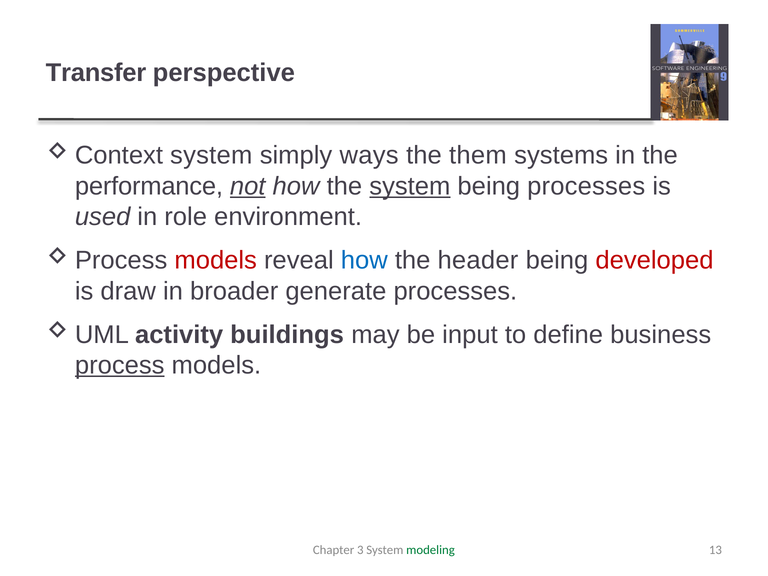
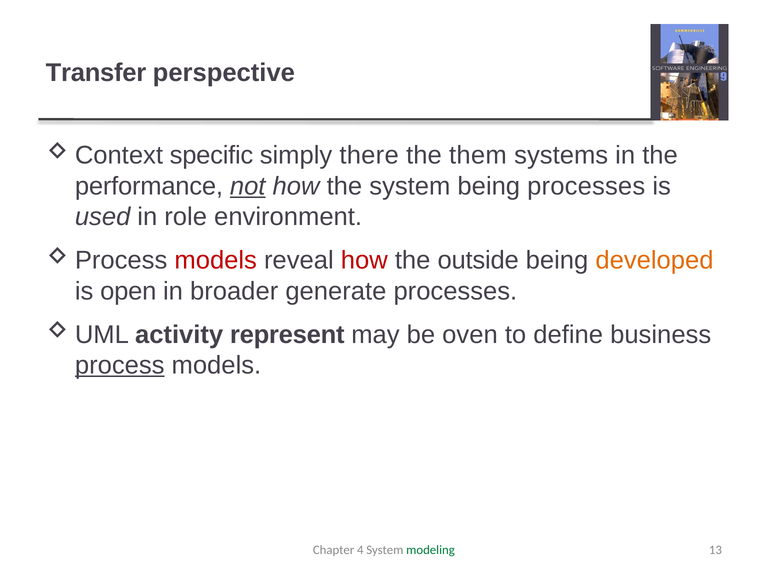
system at (211, 155): system -> specific
ways: ways -> there
system at (410, 186) underline: present -> none
how at (364, 260) colour: blue -> red
header: header -> outside
developed colour: red -> orange
draw: draw -> open
buildings: buildings -> represent
input: input -> oven
3: 3 -> 4
